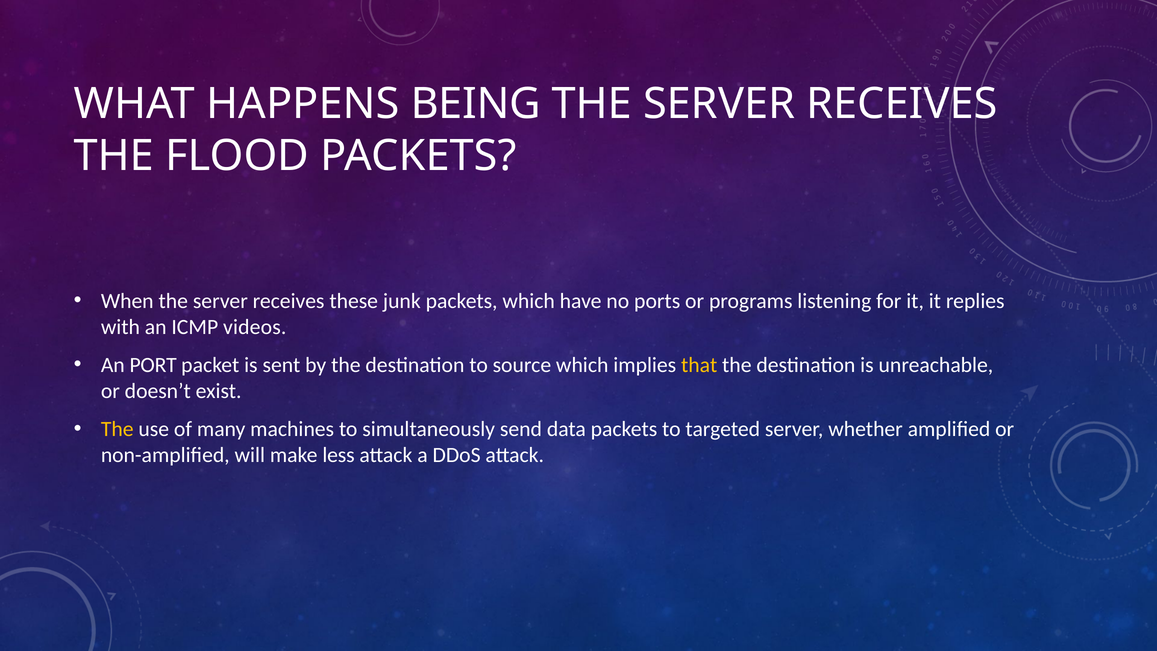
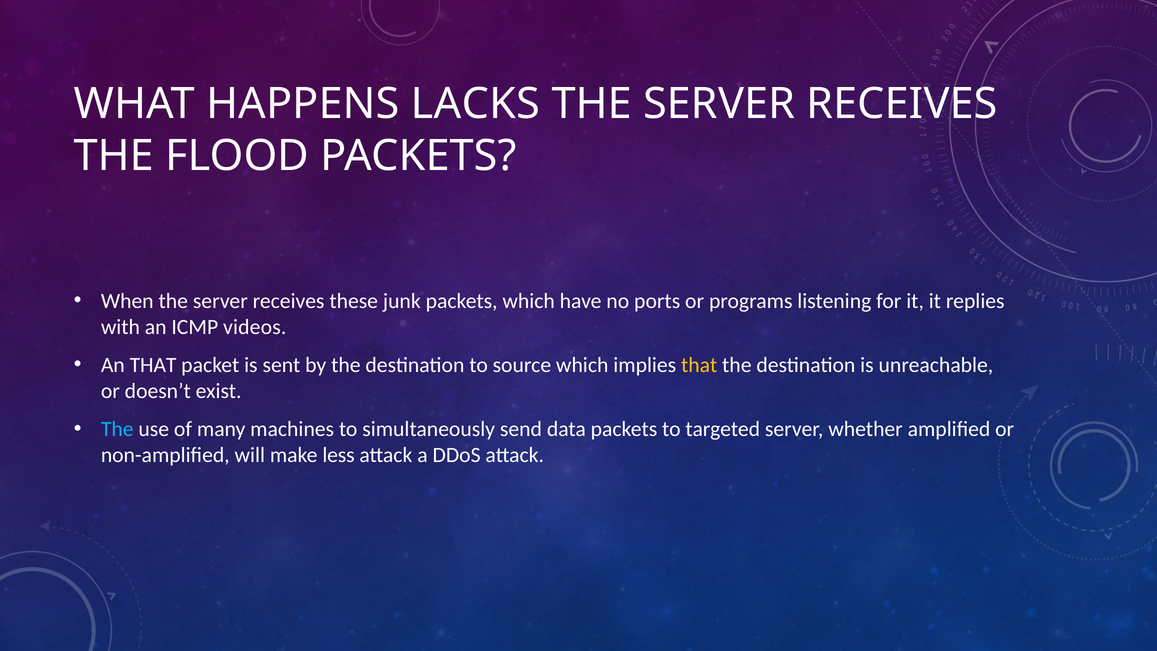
BEING: BEING -> LACKS
An PORT: PORT -> THAT
The at (117, 429) colour: yellow -> light blue
